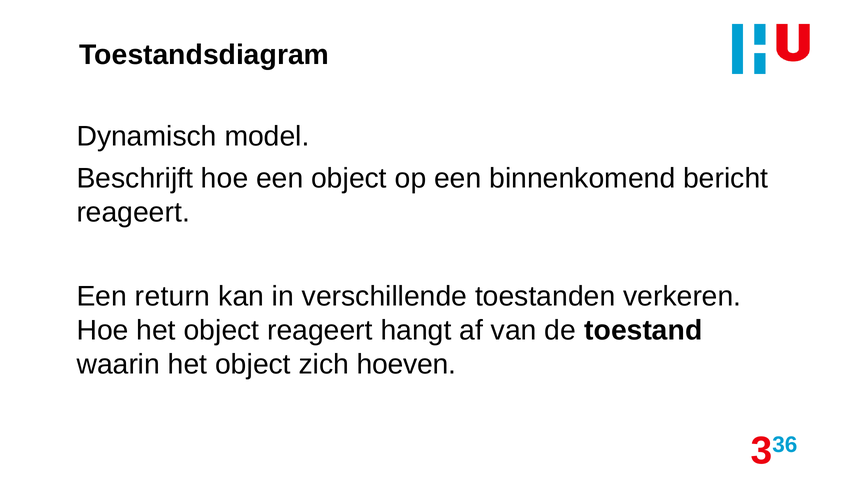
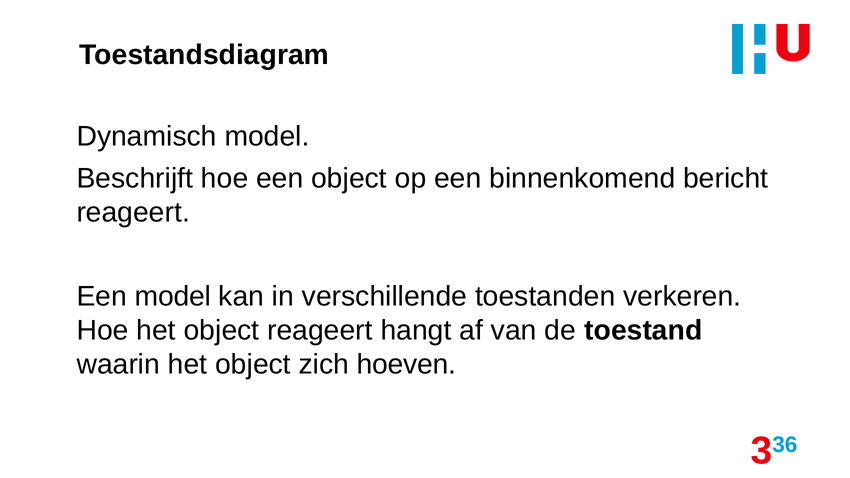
Een return: return -> model
